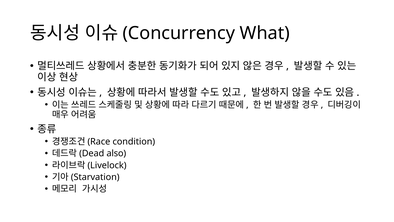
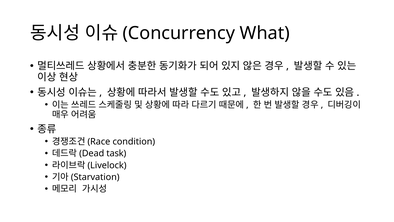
also: also -> task
